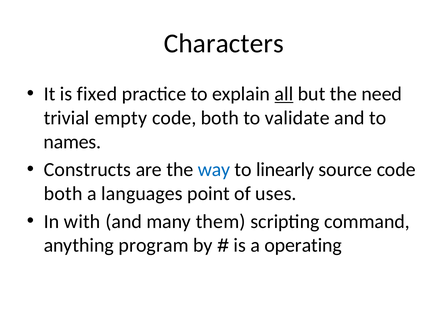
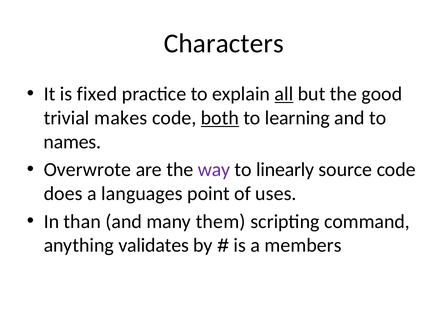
need: need -> good
empty: empty -> makes
both at (220, 118) underline: none -> present
validate: validate -> learning
Constructs: Constructs -> Overwrote
way colour: blue -> purple
both at (63, 194): both -> does
with: with -> than
program: program -> validates
operating: operating -> members
